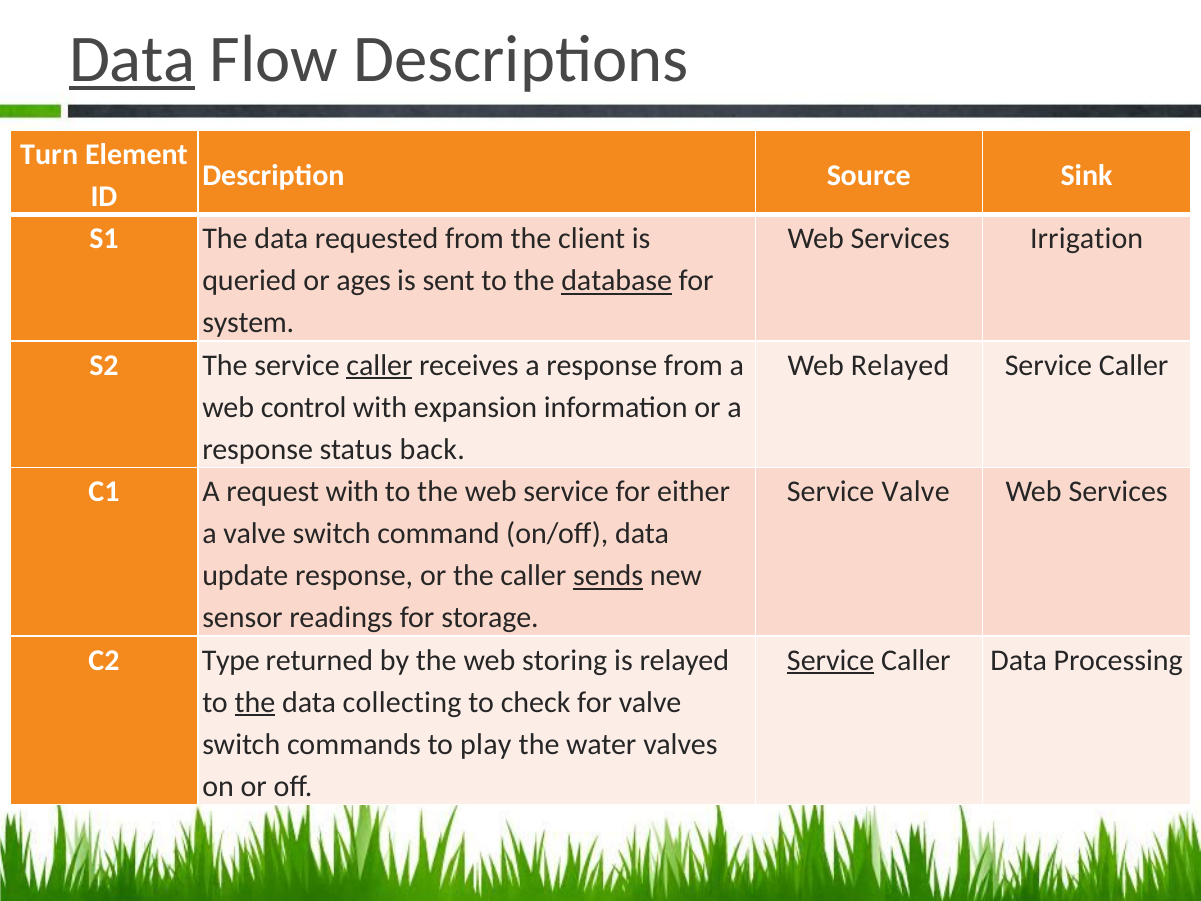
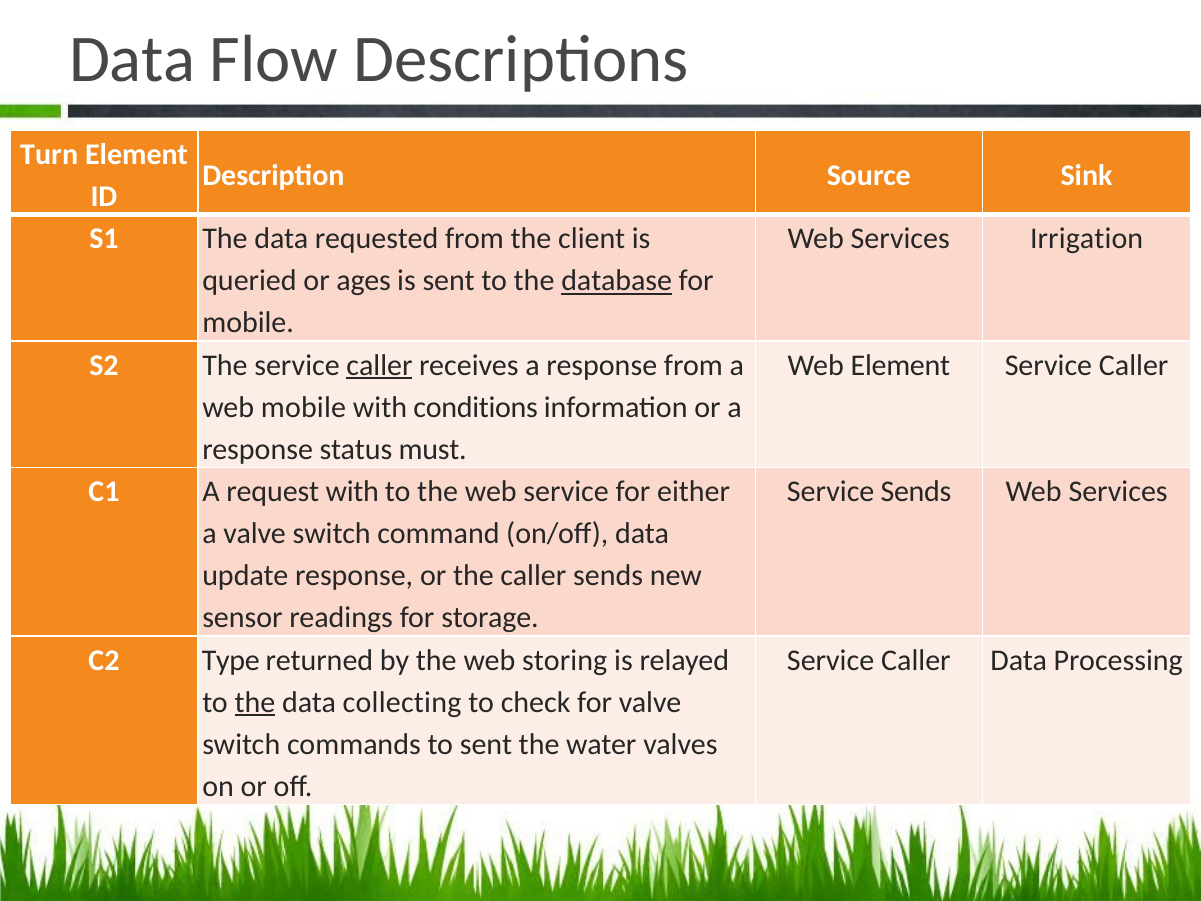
Data at (132, 60) underline: present -> none
system at (248, 323): system -> mobile
Web Relayed: Relayed -> Element
web control: control -> mobile
expansion: expansion -> conditions
back: back -> must
Service Valve: Valve -> Sends
sends at (608, 576) underline: present -> none
Service at (831, 660) underline: present -> none
to play: play -> sent
